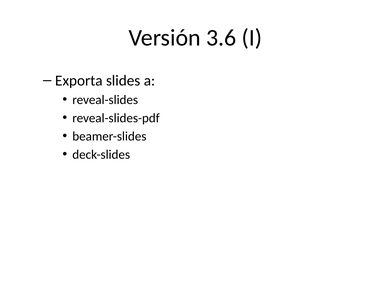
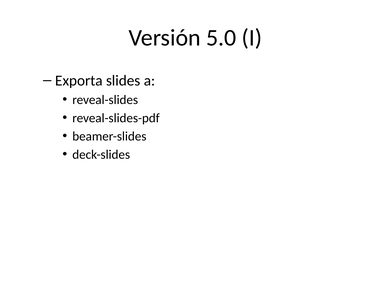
3.6: 3.6 -> 5.0
